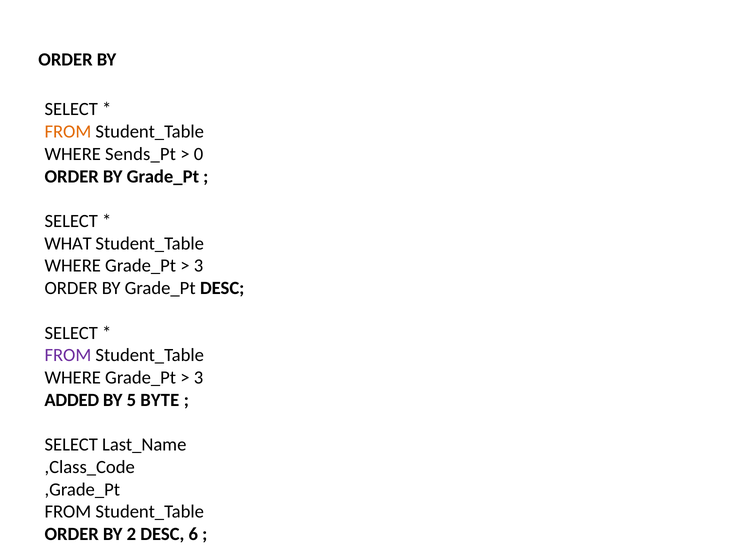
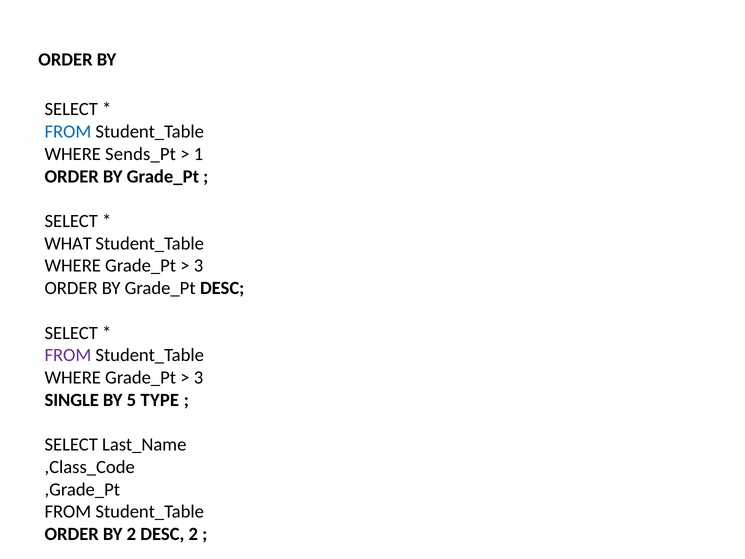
FROM at (68, 132) colour: orange -> blue
0: 0 -> 1
ADDED: ADDED -> SINGLE
BYTE: BYTE -> TYPE
DESC 6: 6 -> 2
